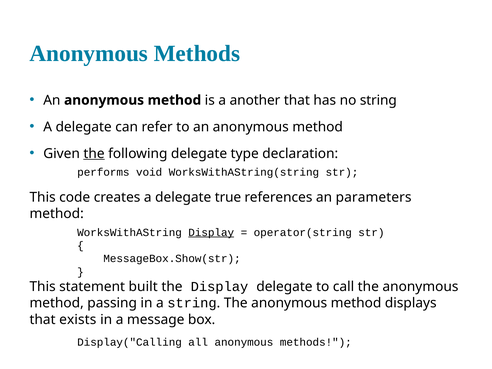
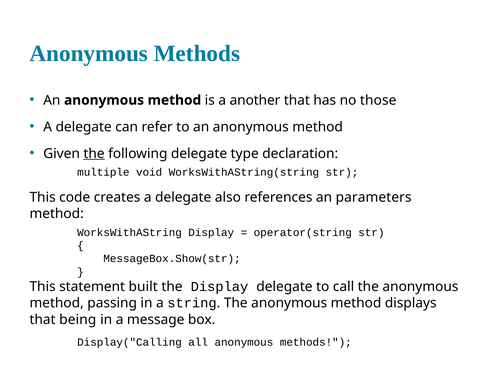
no string: string -> those
performs: performs -> multiple
true: true -> also
Display at (211, 232) underline: present -> none
exists: exists -> being
